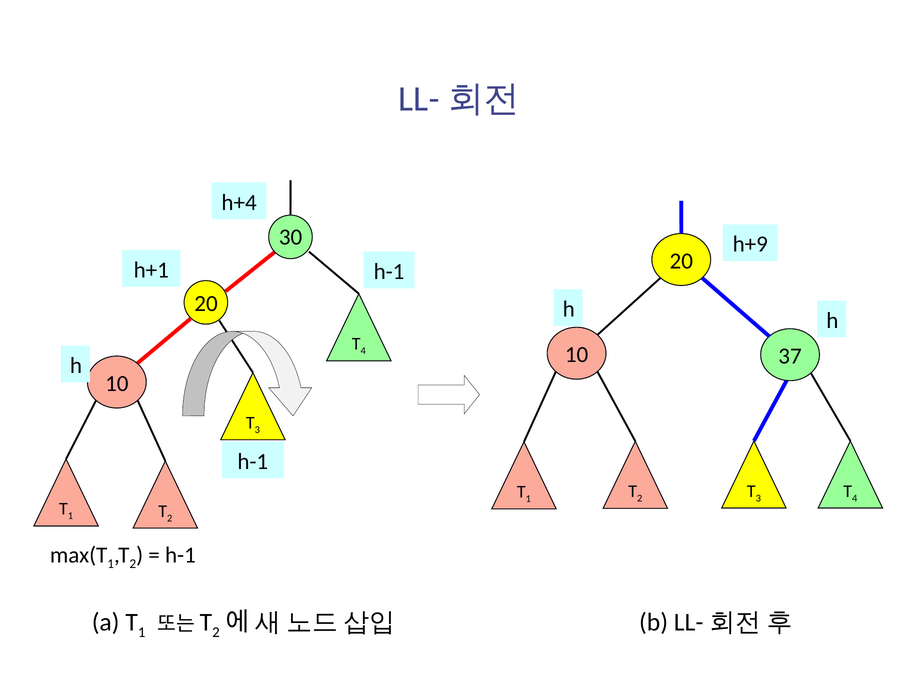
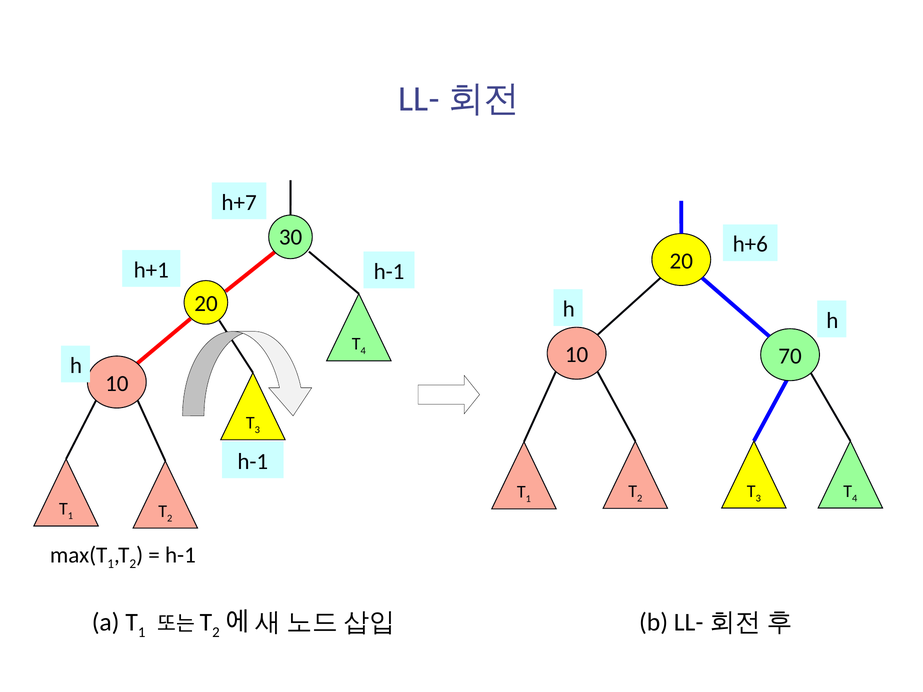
h+4: h+4 -> h+7
h+9: h+9 -> h+6
37: 37 -> 70
